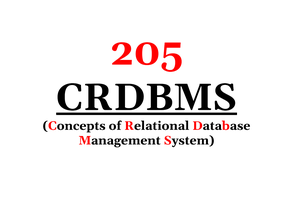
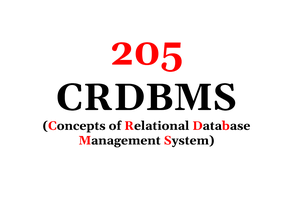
CRDBMS underline: present -> none
